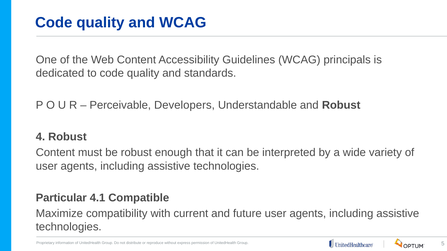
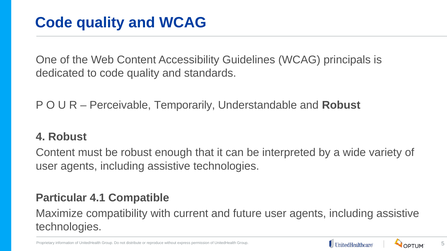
Developers: Developers -> Temporarily
